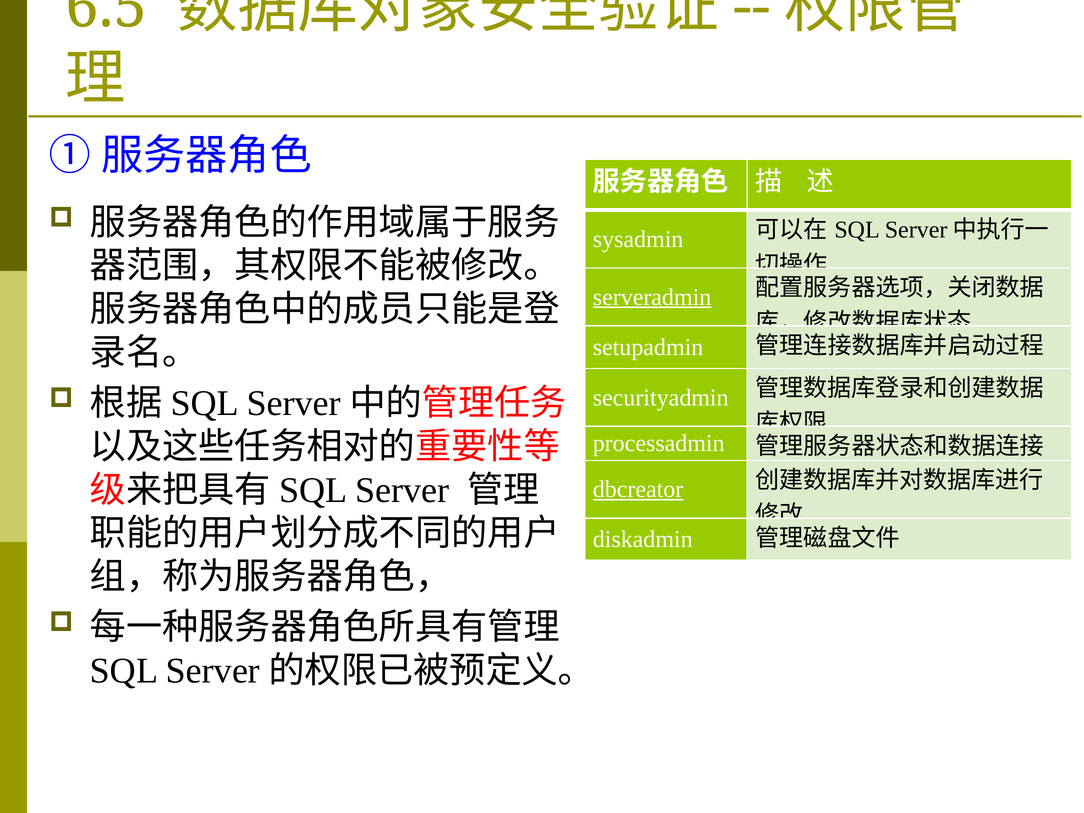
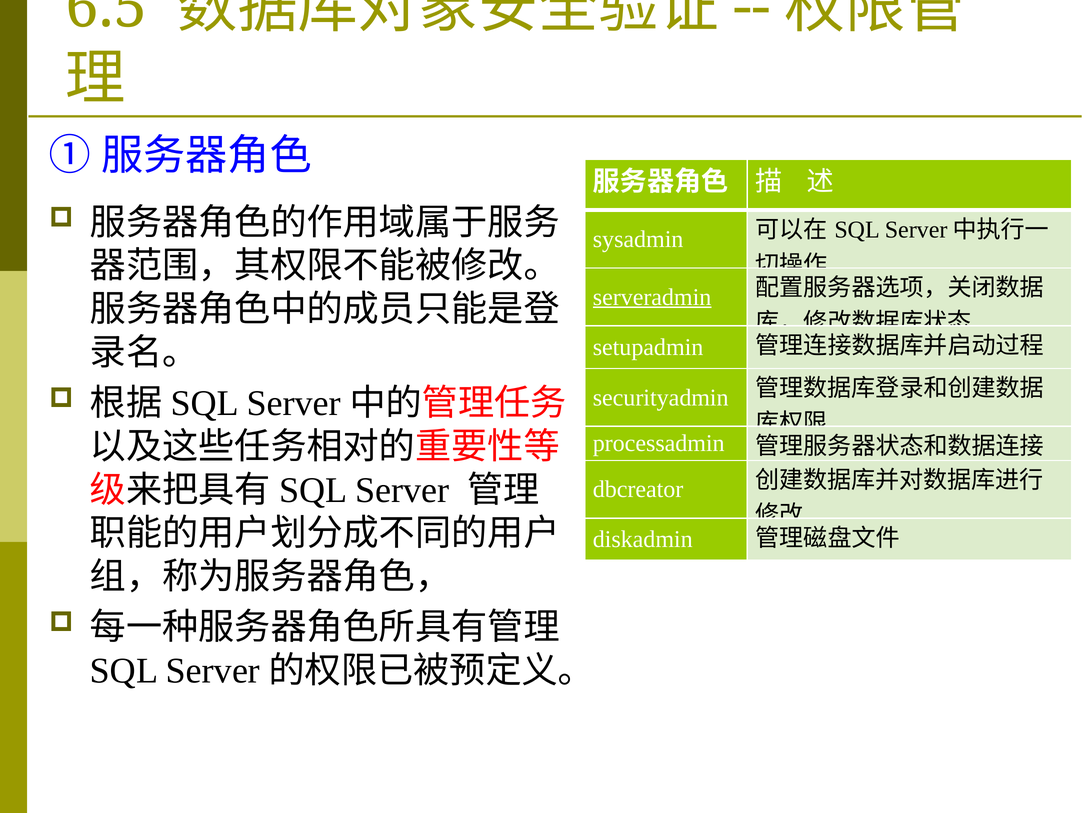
dbcreator underline: present -> none
